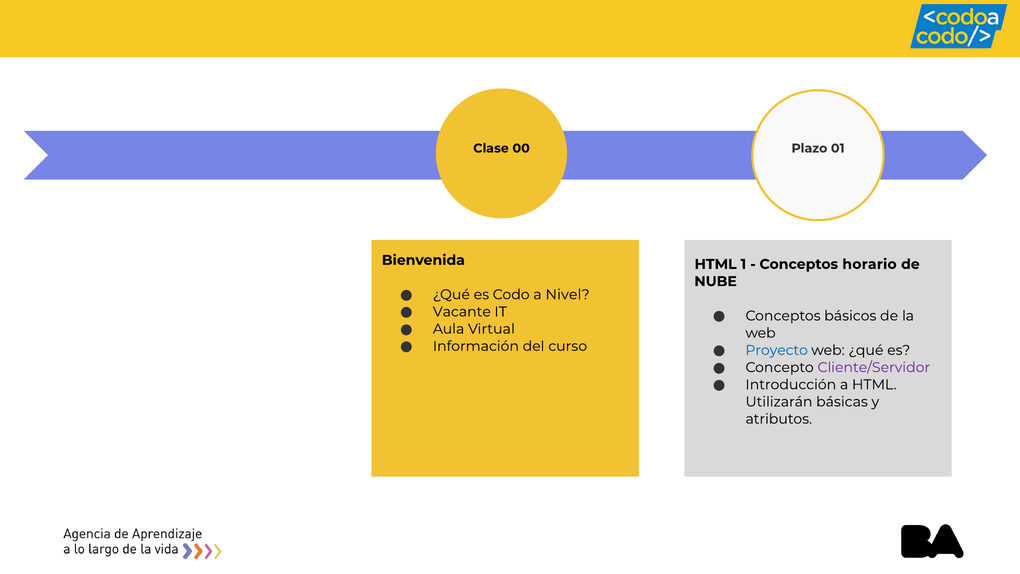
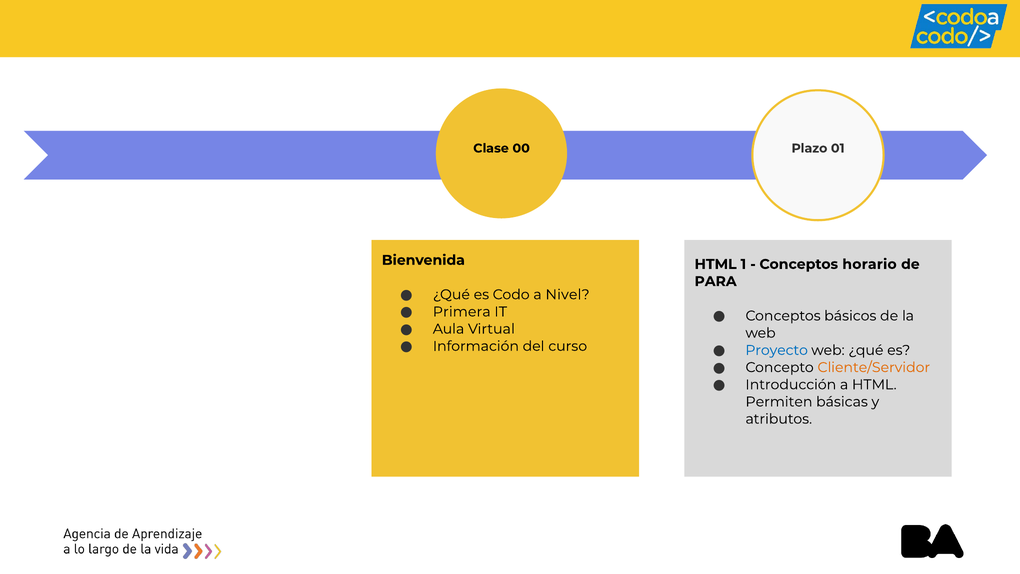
NUBE: NUBE -> PARA
Vacante: Vacante -> Primera
Cliente/Servidor colour: purple -> orange
Utilizarán: Utilizarán -> Permiten
